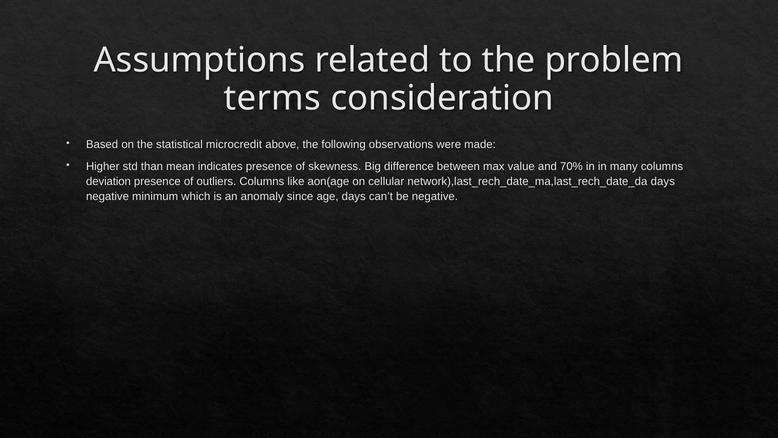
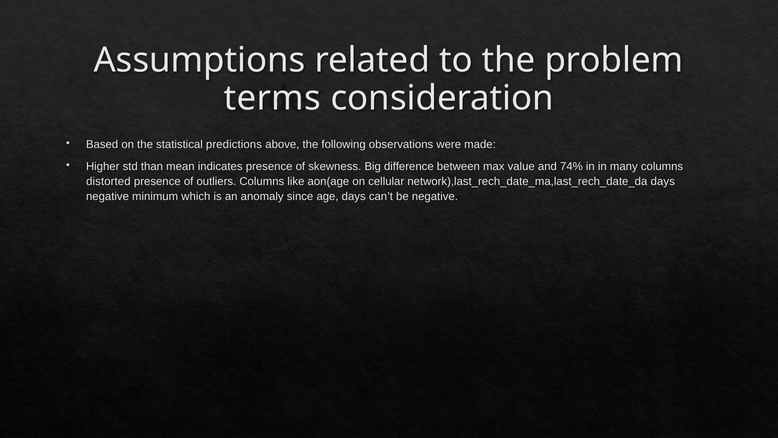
microcredit: microcredit -> predictions
70%: 70% -> 74%
deviation: deviation -> distorted
